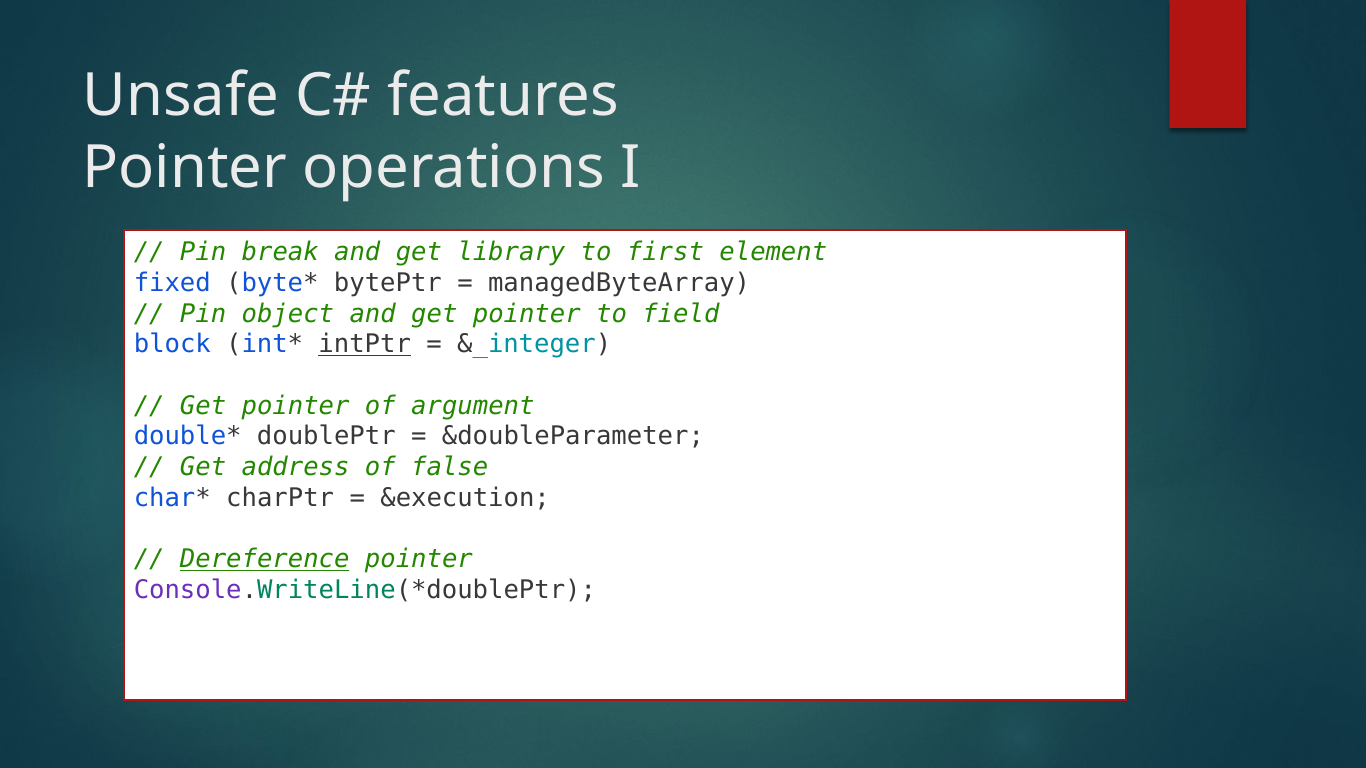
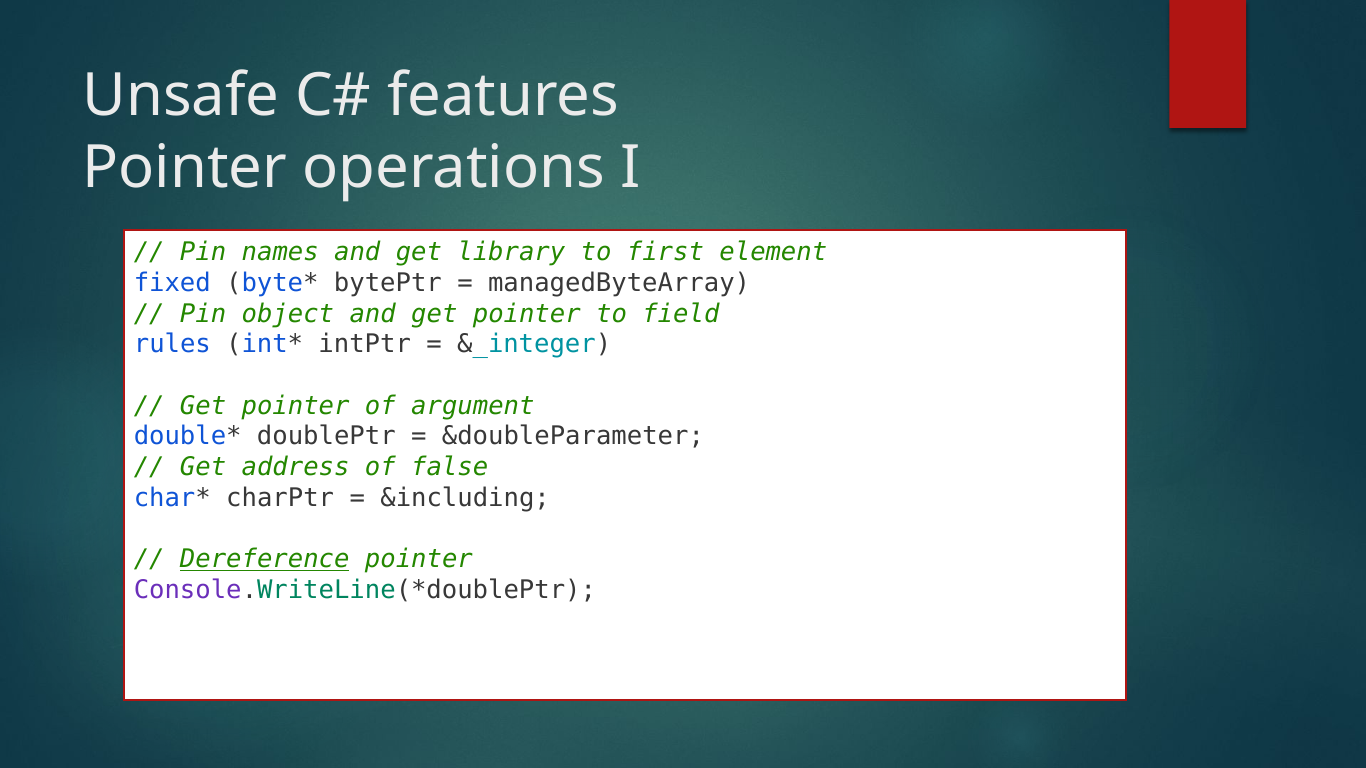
break: break -> names
block: block -> rules
intPtr underline: present -> none
&execution: &execution -> &including
